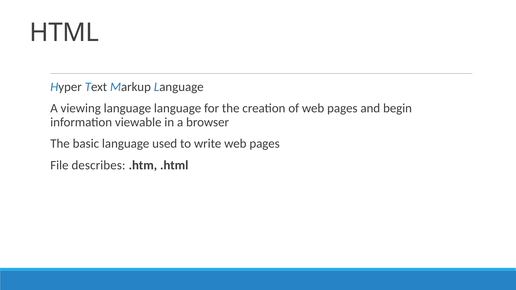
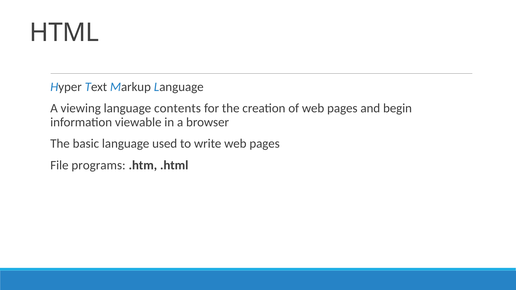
language language: language -> contents
describes: describes -> programs
